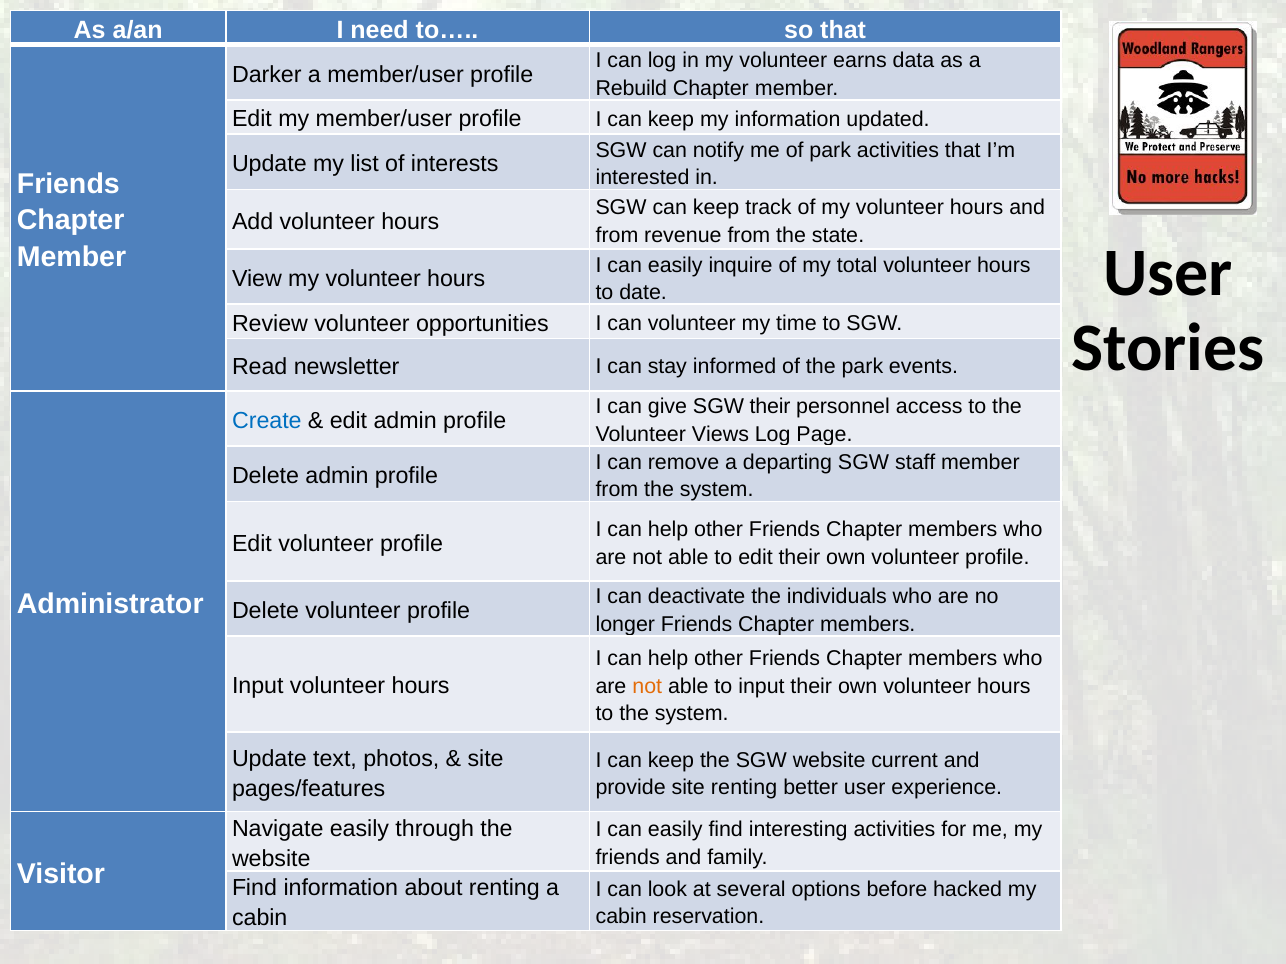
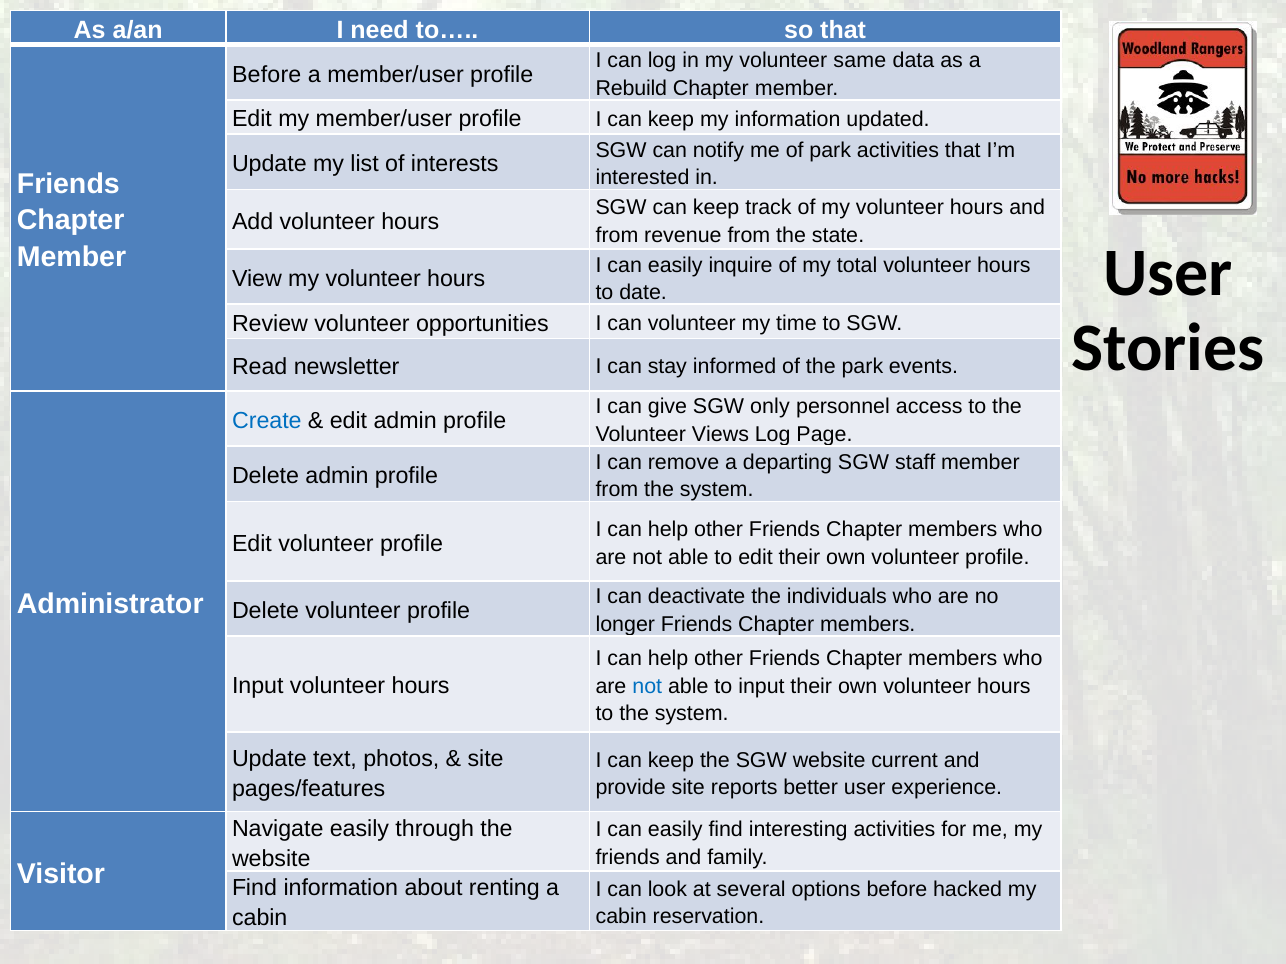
earns: earns -> same
Darker at (267, 75): Darker -> Before
SGW their: their -> only
not at (647, 687) colour: orange -> blue
site renting: renting -> reports
